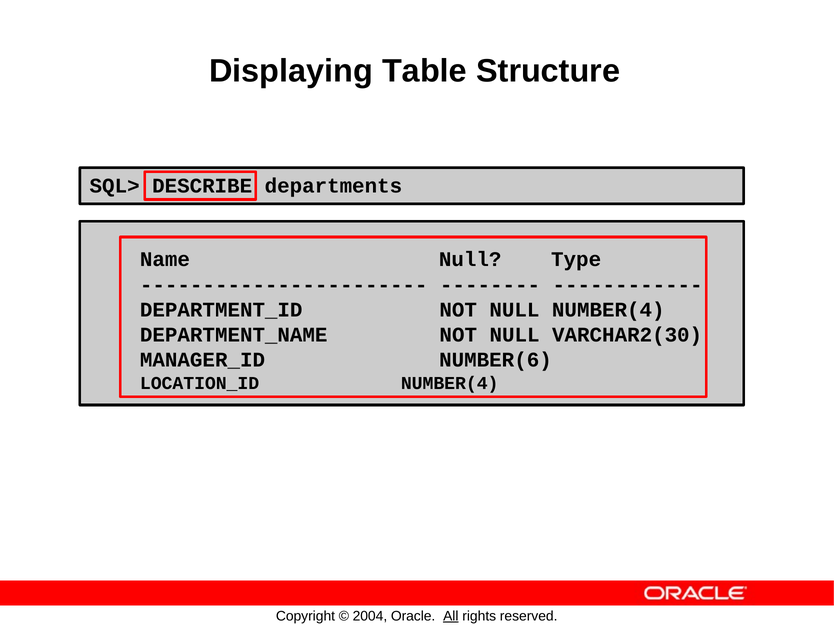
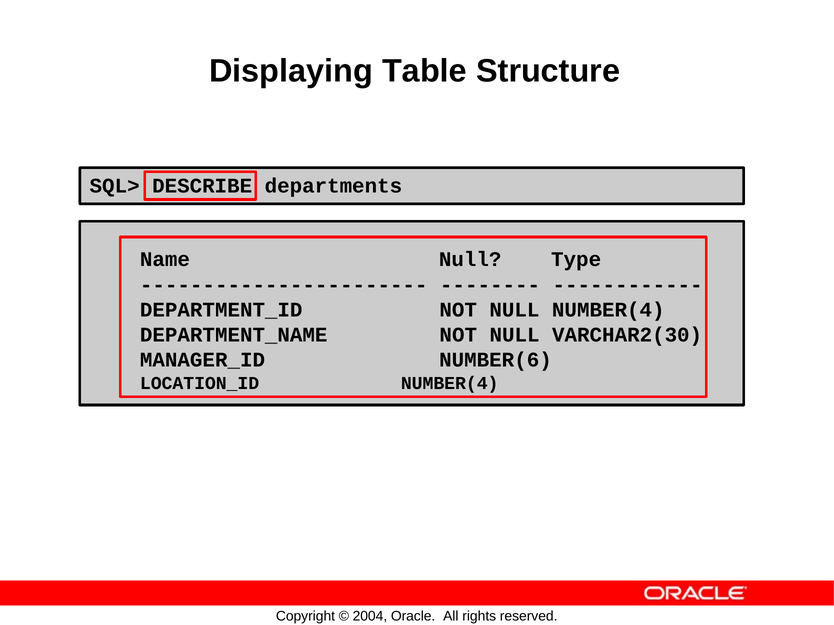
All underline: present -> none
